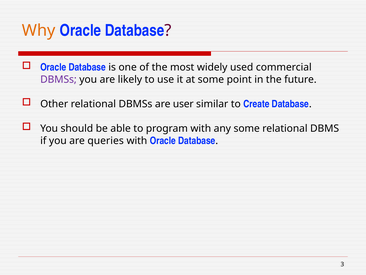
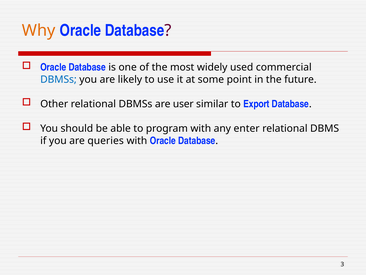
DBMSs at (58, 79) colour: purple -> blue
Create: Create -> Export
any some: some -> enter
